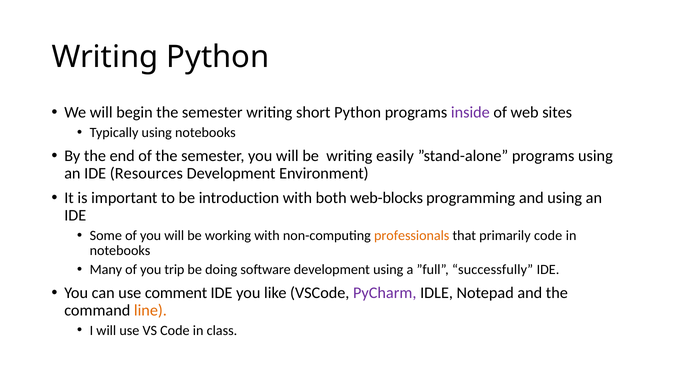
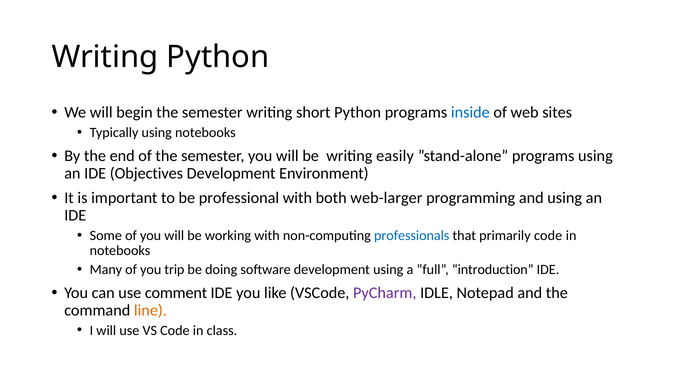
inside colour: purple -> blue
Resources: Resources -> Objectives
introduction: introduction -> professional
web-blocks: web-blocks -> web-larger
professionals colour: orange -> blue
successfully: successfully -> introduction
